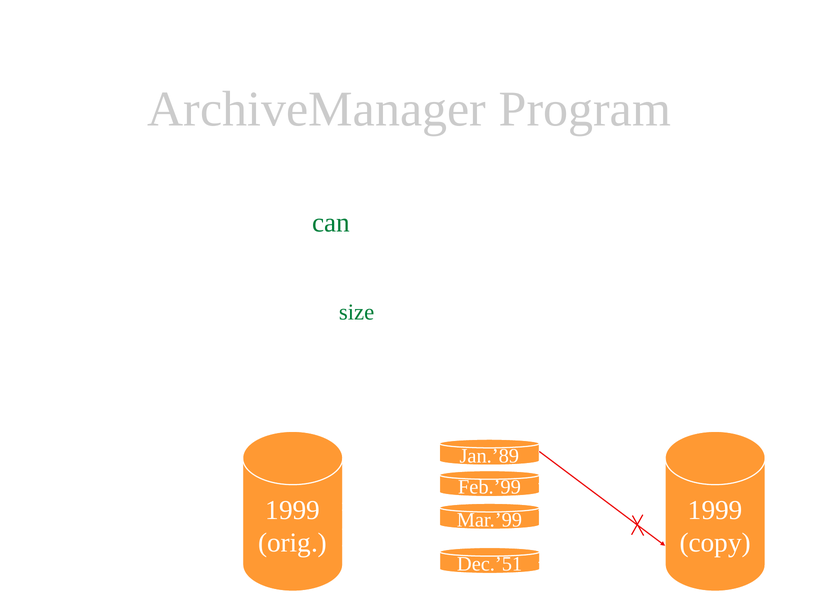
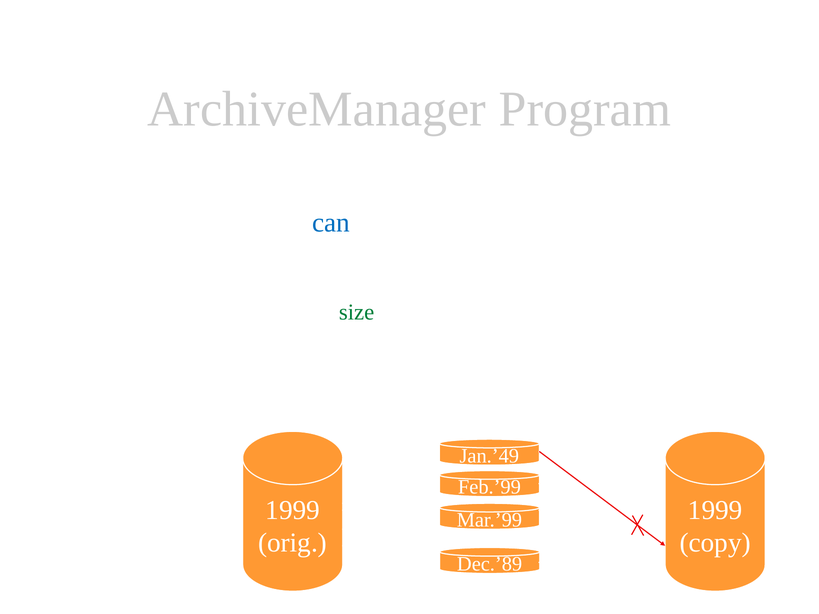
can at (331, 223) colour: green -> blue
Jan.’89: Jan.’89 -> Jan.’49
Dec.’51: Dec.’51 -> Dec.’89
